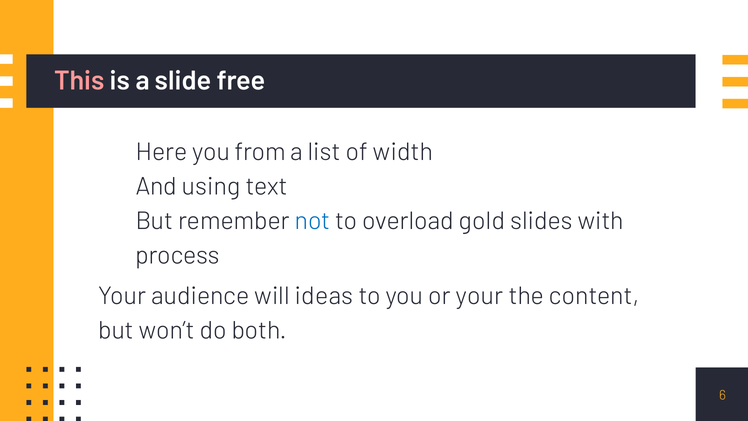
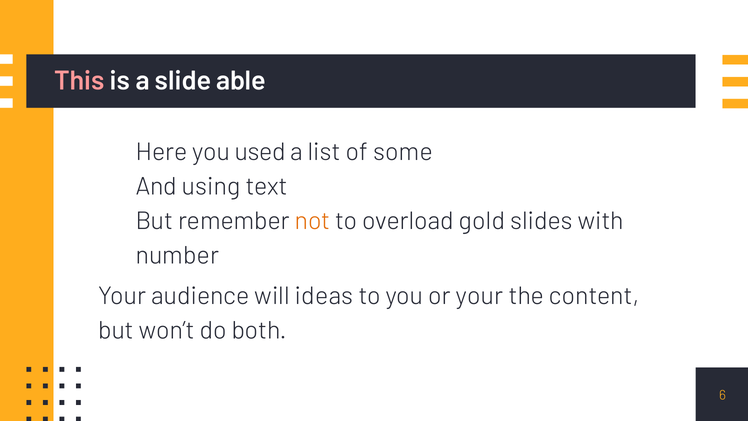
free: free -> able
from: from -> used
width: width -> some
not colour: blue -> orange
process: process -> number
